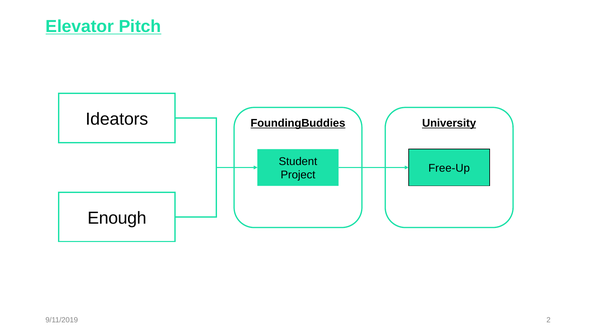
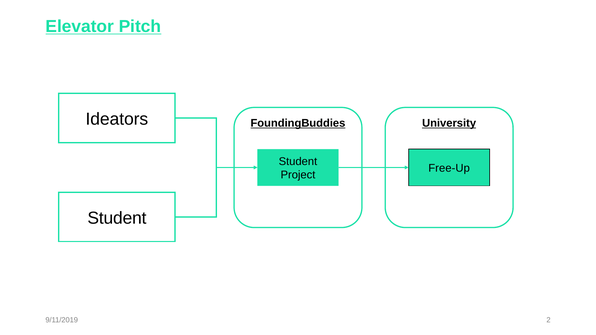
Enough at (117, 218): Enough -> Student
